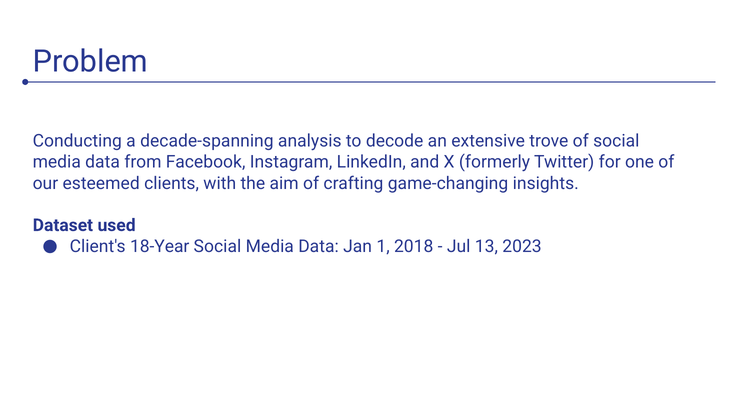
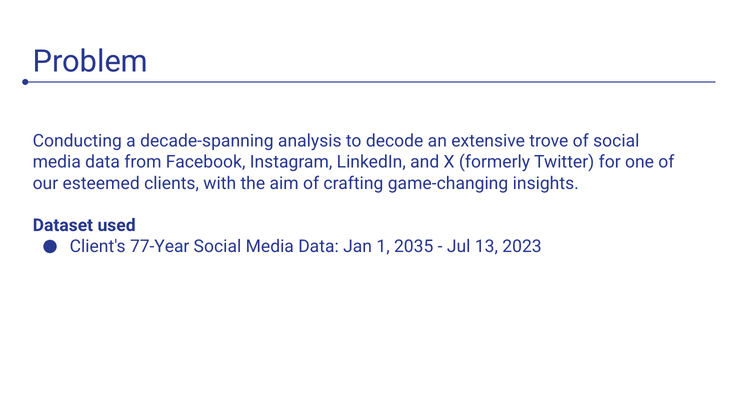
18-Year: 18-Year -> 77-Year
2018: 2018 -> 2035
